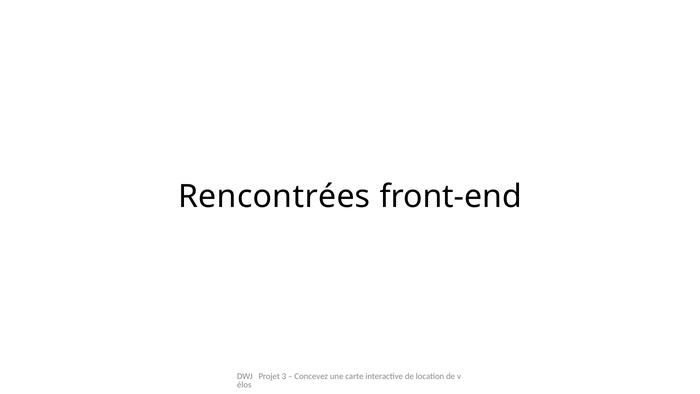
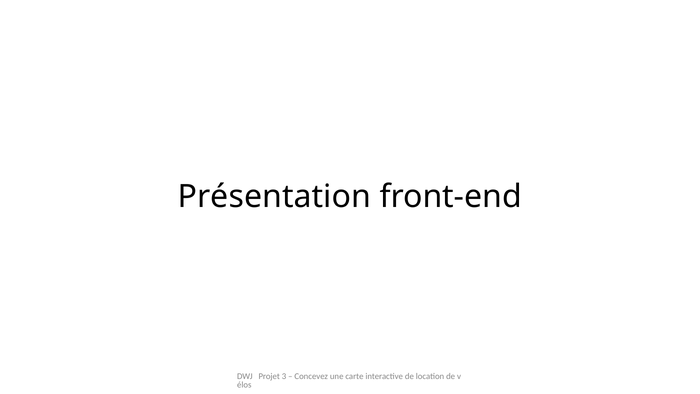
Rencontrées: Rencontrées -> Présentation
